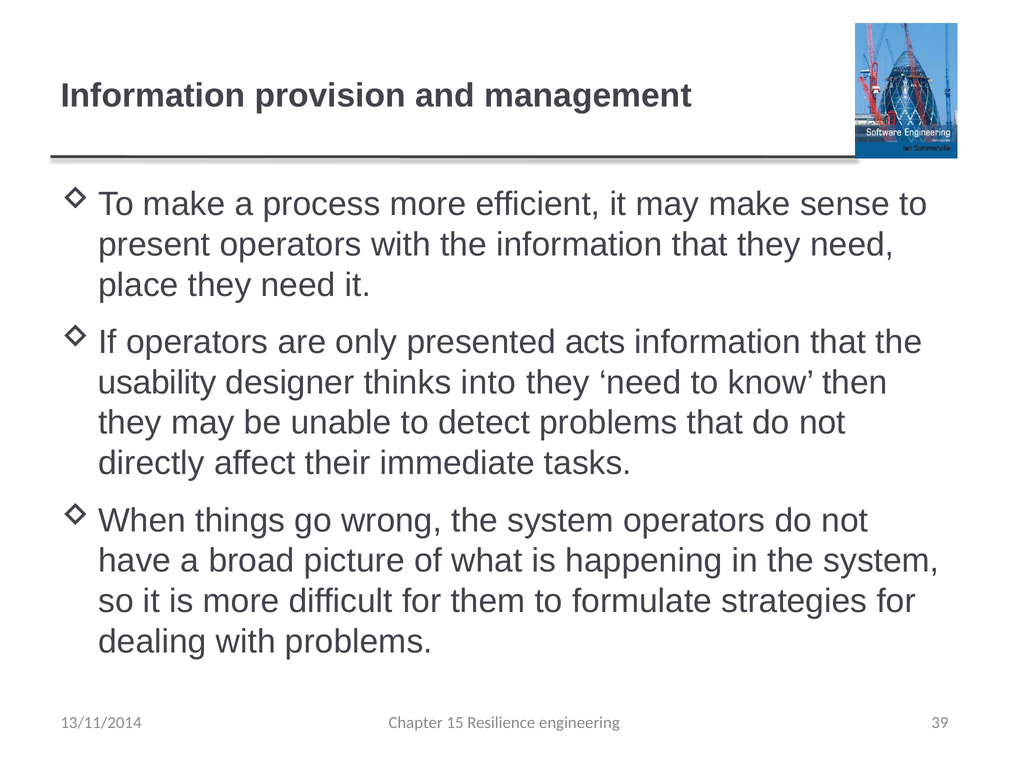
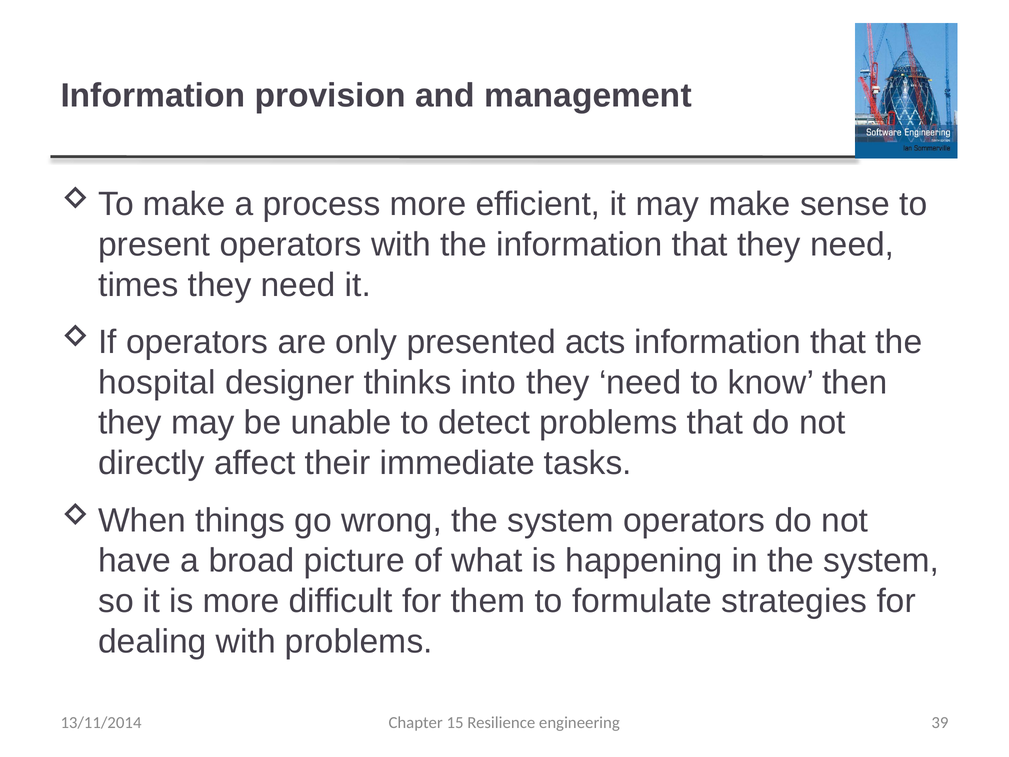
place: place -> times
usability: usability -> hospital
